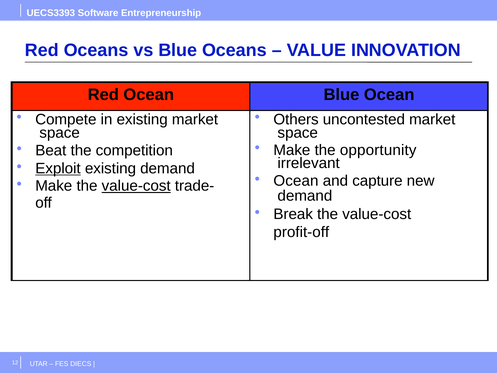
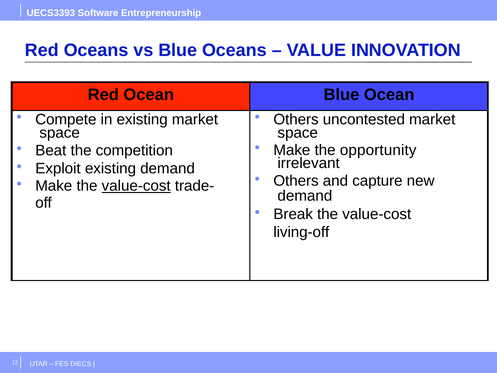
Exploit underline: present -> none
Ocean at (296, 181): Ocean -> Others
profit-off: profit-off -> living-off
